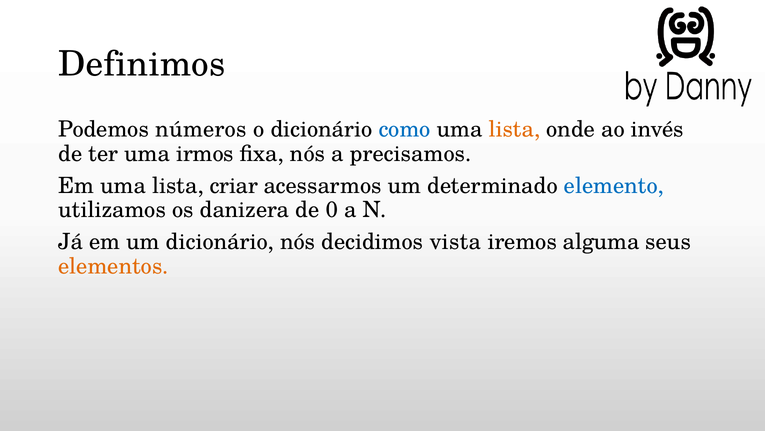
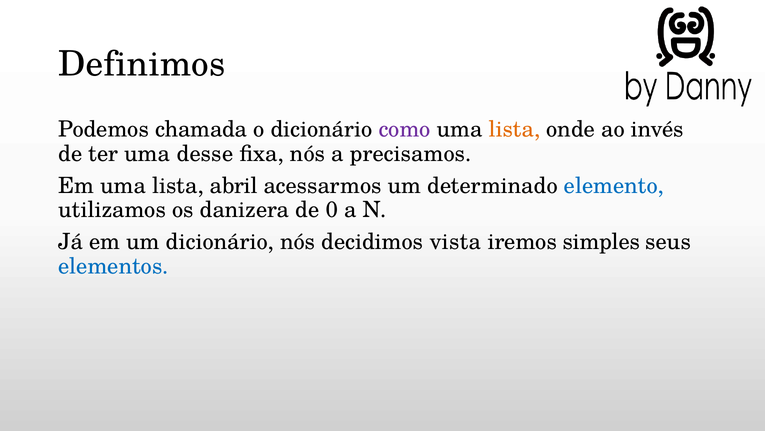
números: números -> chamada
como colour: blue -> purple
irmos: irmos -> desse
criar: criar -> abril
alguma: alguma -> simples
elementos colour: orange -> blue
